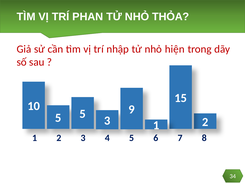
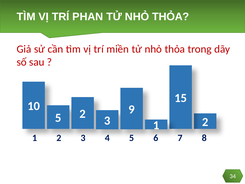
nhập: nhập -> miền
hiện at (175, 49): hiện -> thỏa
5 5: 5 -> 2
